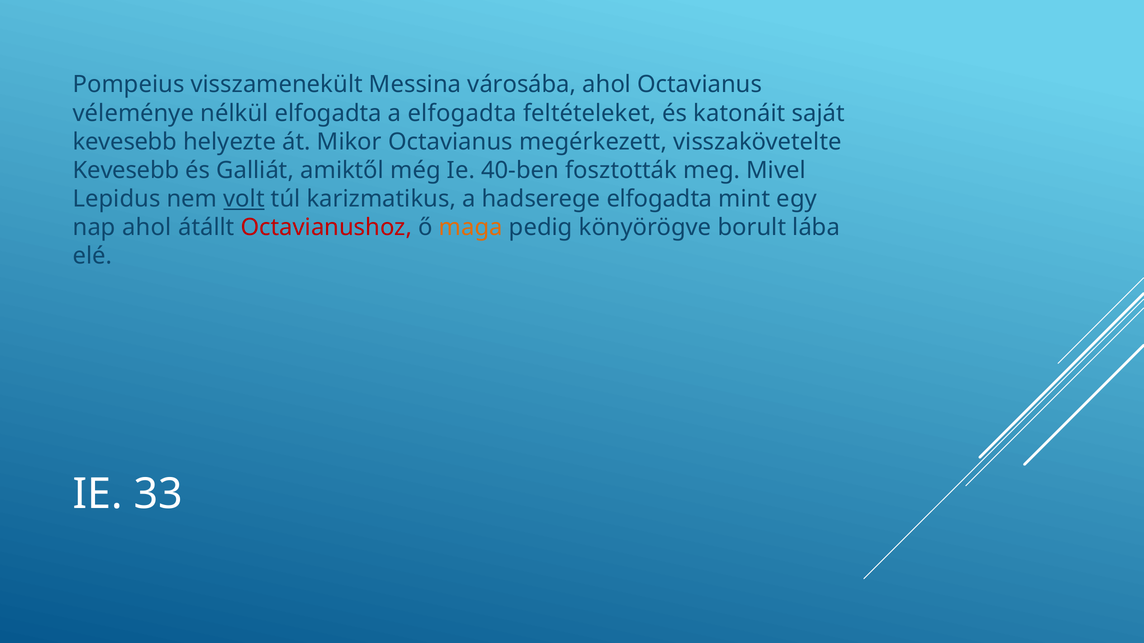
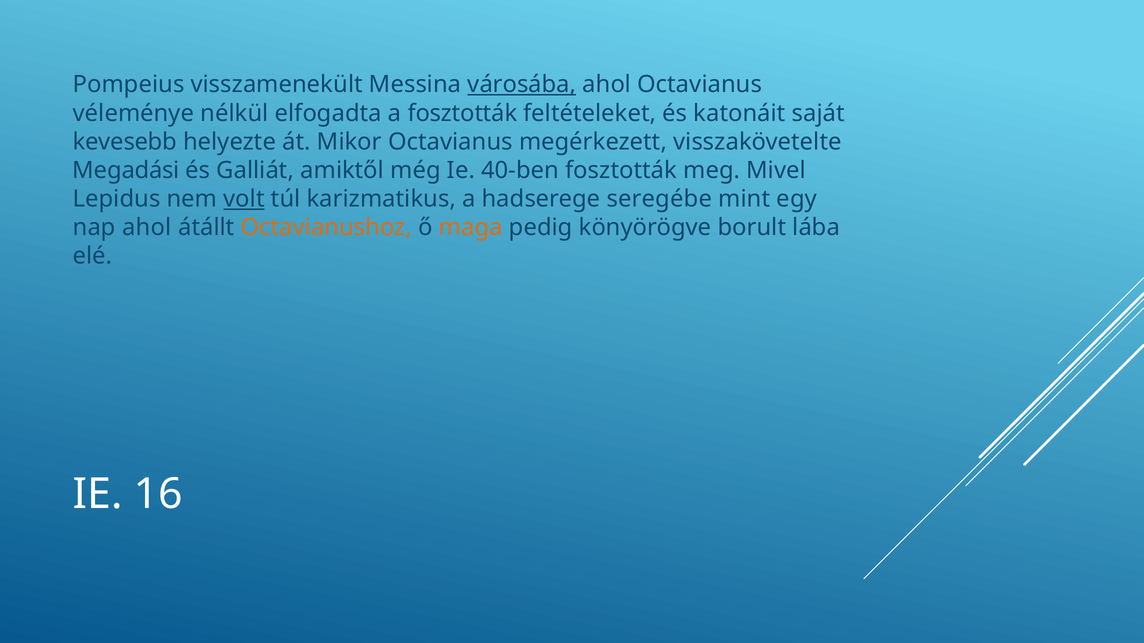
városába underline: none -> present
a elfogadta: elfogadta -> fosztották
Kevesebb at (126, 170): Kevesebb -> Megadási
hadserege elfogadta: elfogadta -> seregébe
Octavianushoz colour: red -> orange
33: 33 -> 16
